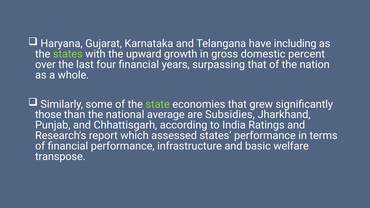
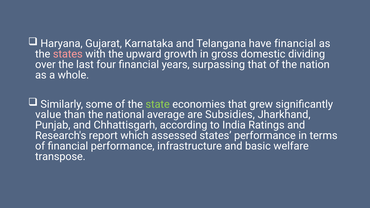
have including: including -> financial
states at (68, 54) colour: light green -> pink
percent: percent -> dividing
those: those -> value
